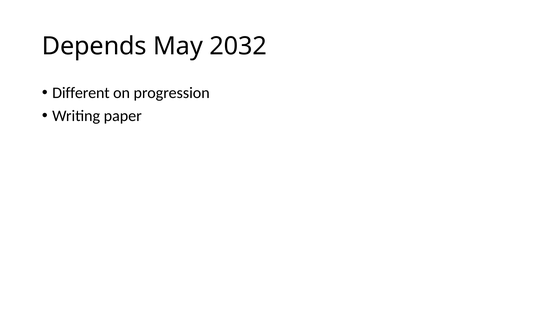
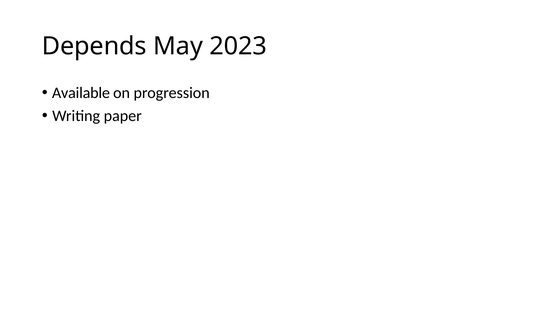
2032: 2032 -> 2023
Different: Different -> Available
